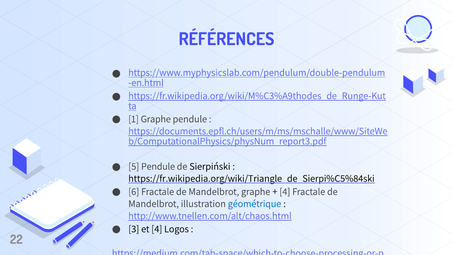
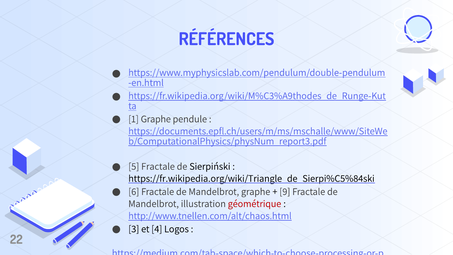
5 Pendule: Pendule -> Fractale
4 at (285, 191): 4 -> 9
géométrique colour: blue -> red
